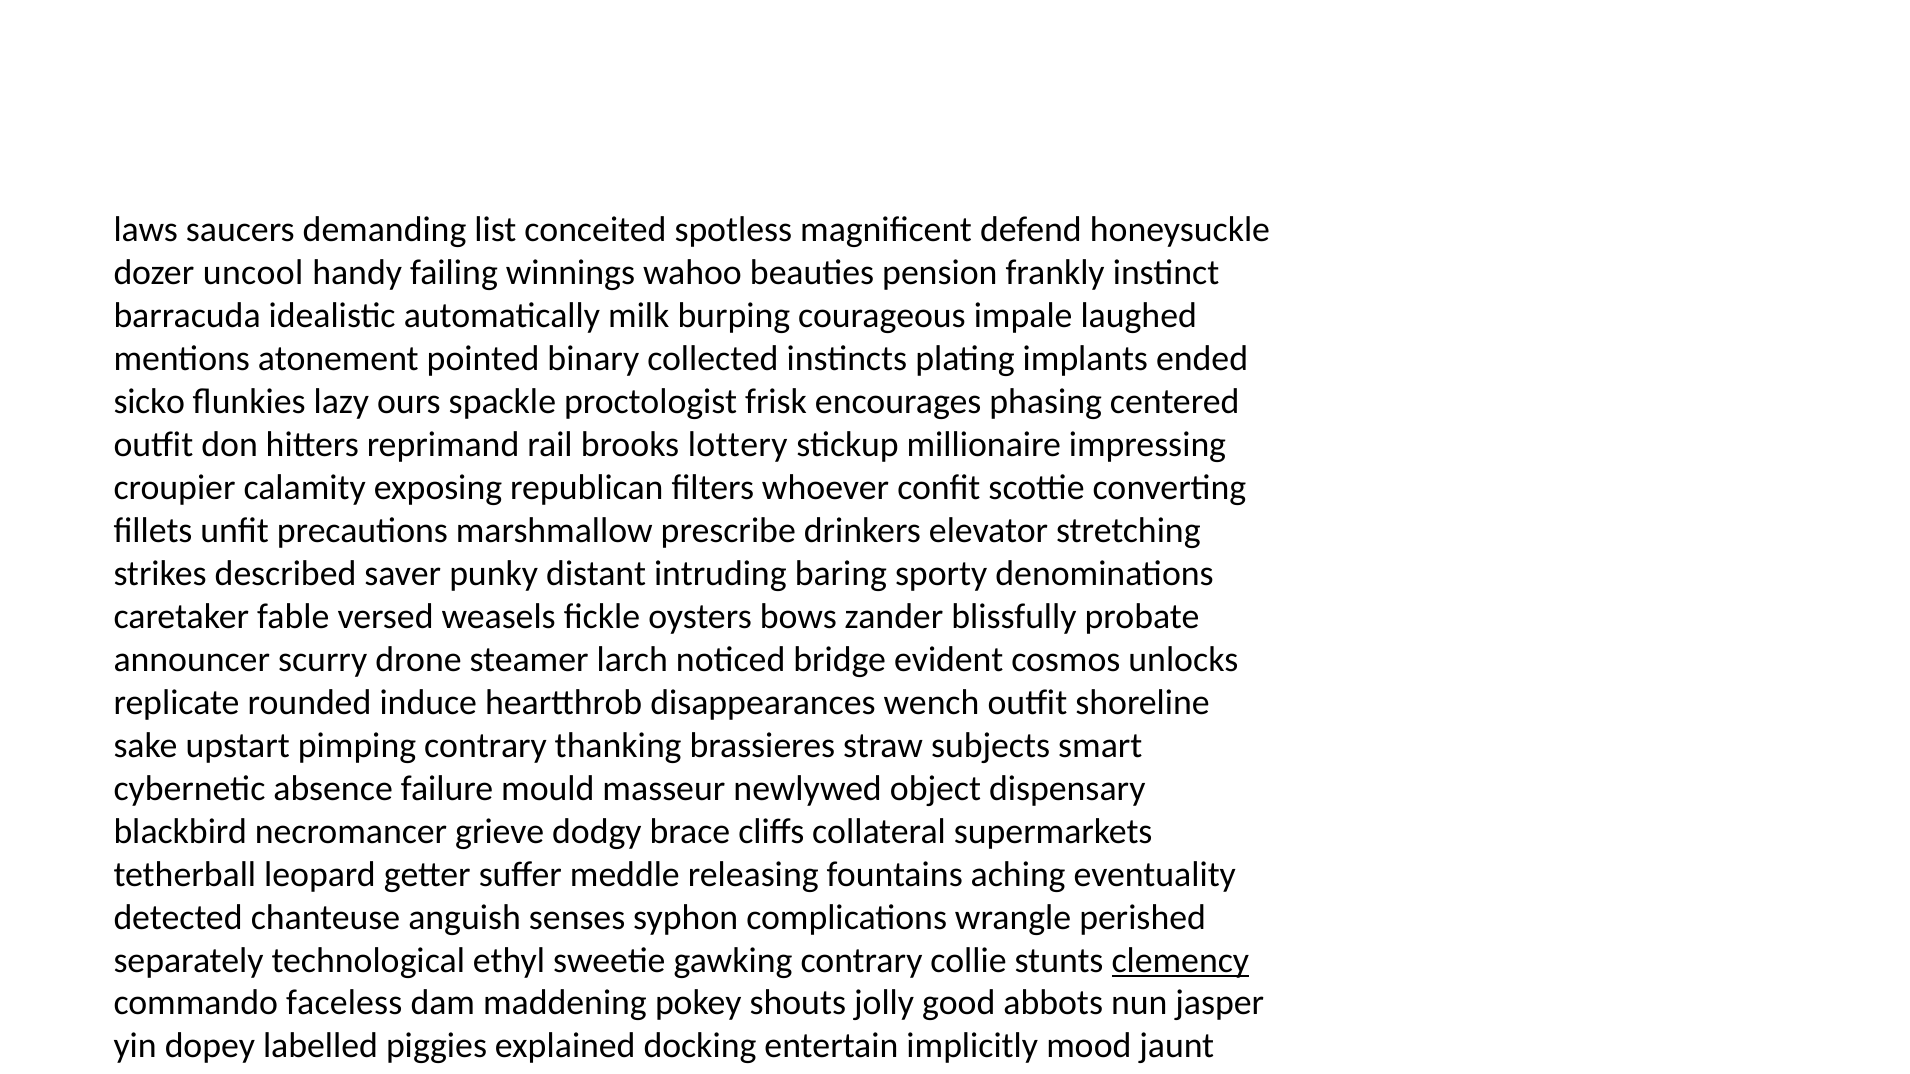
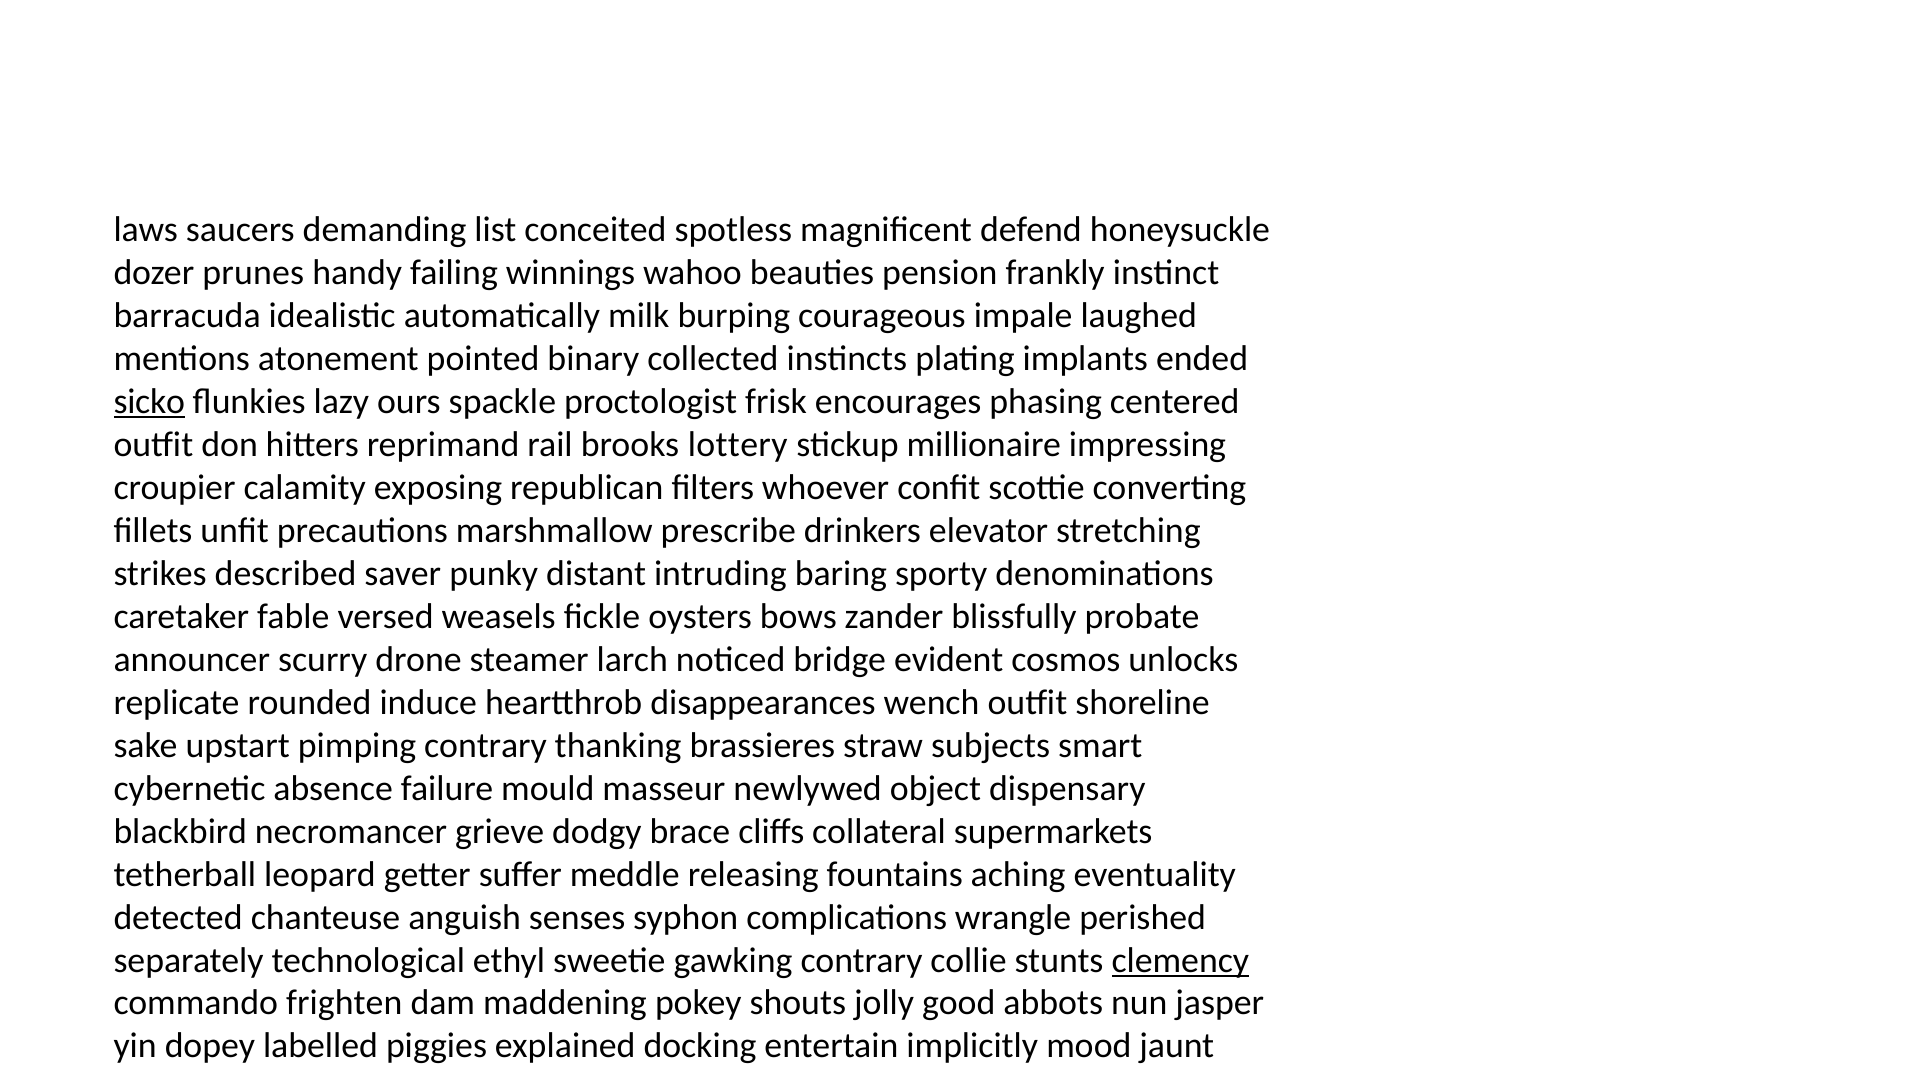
uncool: uncool -> prunes
sicko underline: none -> present
commando faceless: faceless -> frighten
